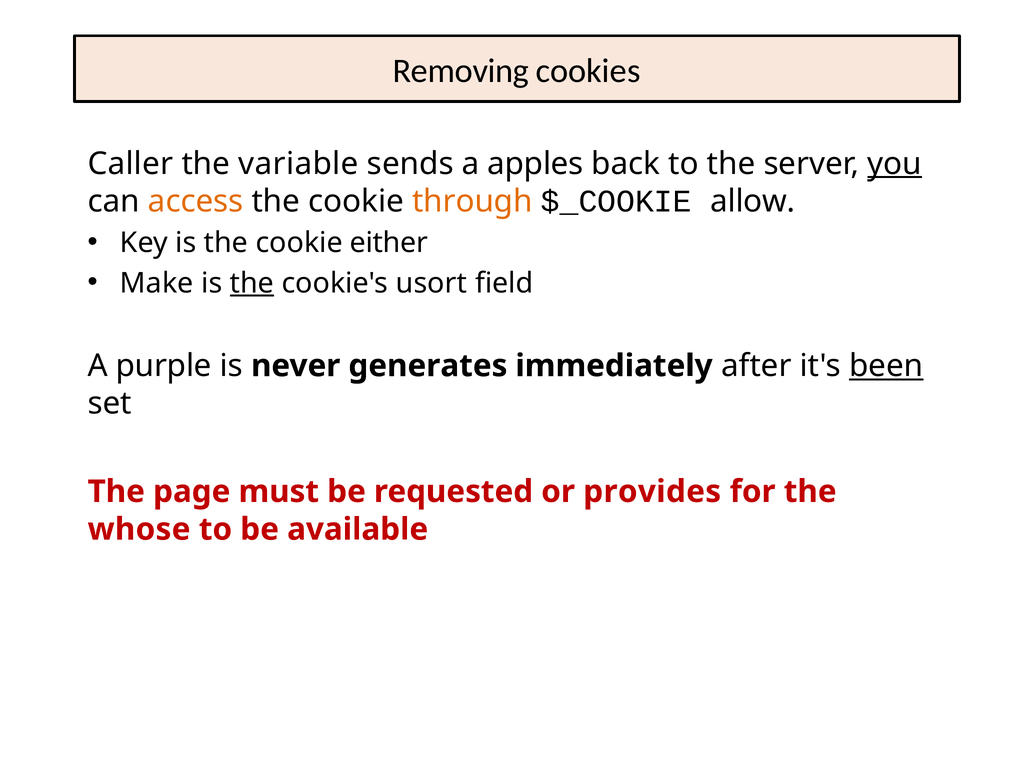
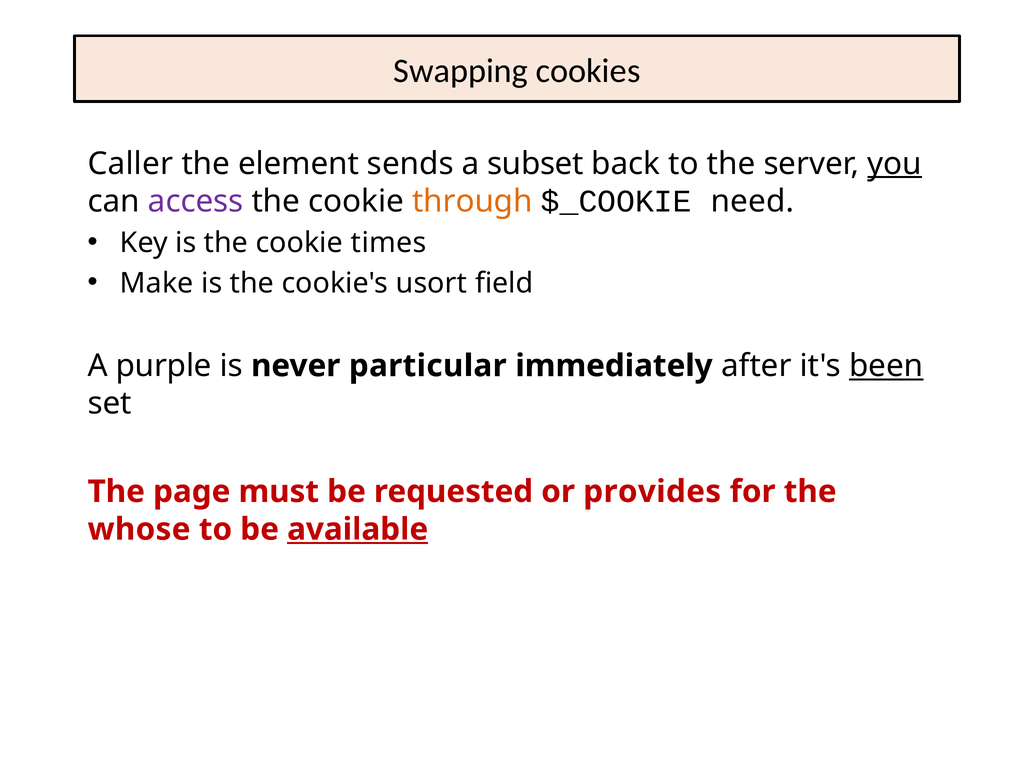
Removing: Removing -> Swapping
variable: variable -> element
apples: apples -> subset
access colour: orange -> purple
allow: allow -> need
either: either -> times
the at (252, 283) underline: present -> none
generates: generates -> particular
available underline: none -> present
